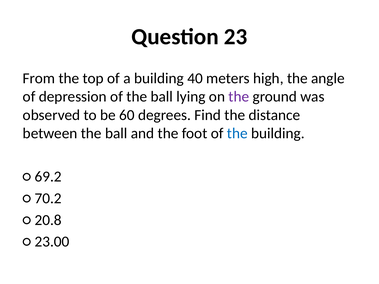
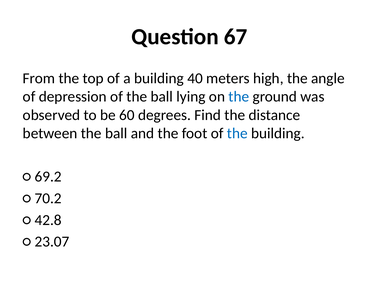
23: 23 -> 67
the at (239, 97) colour: purple -> blue
20.8: 20.8 -> 42.8
23.00: 23.00 -> 23.07
